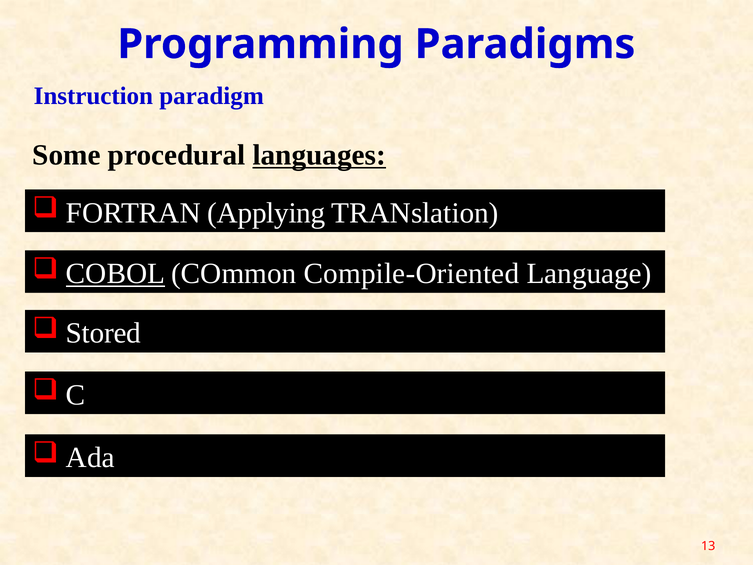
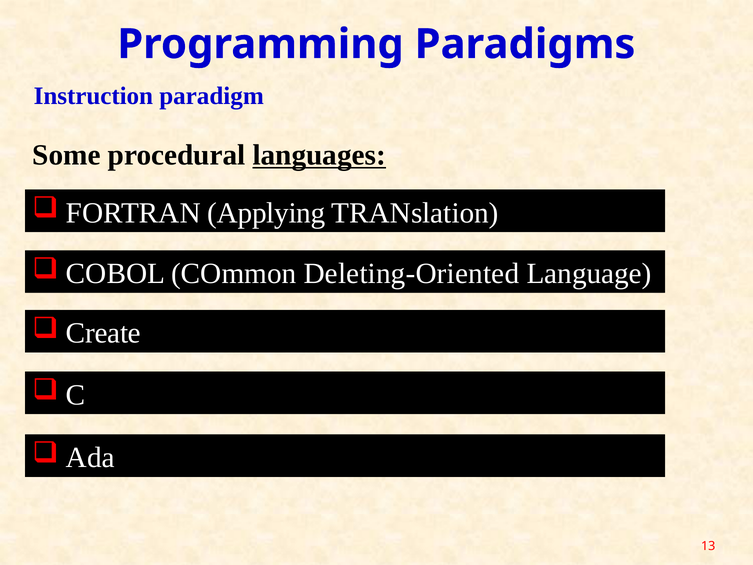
COBOL underline: present -> none
Compile-Oriented: Compile-Oriented -> Deleting-Oriented
Stored: Stored -> Create
